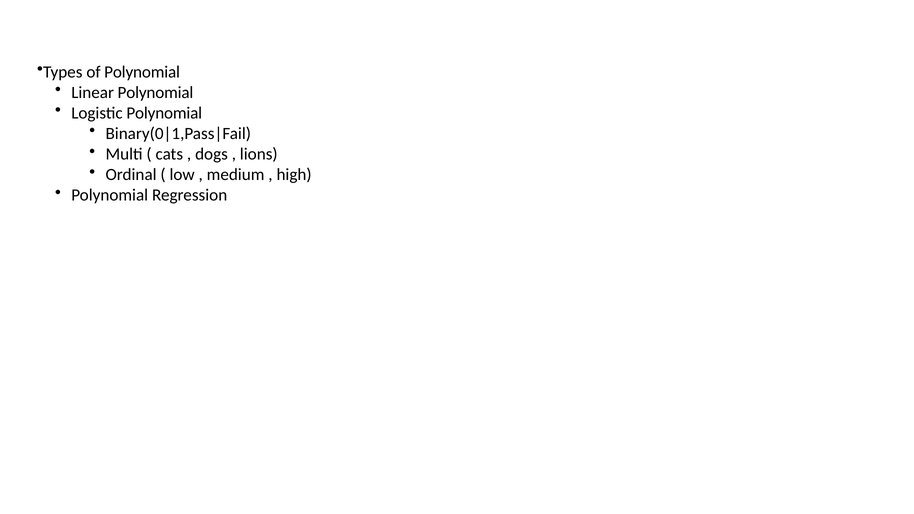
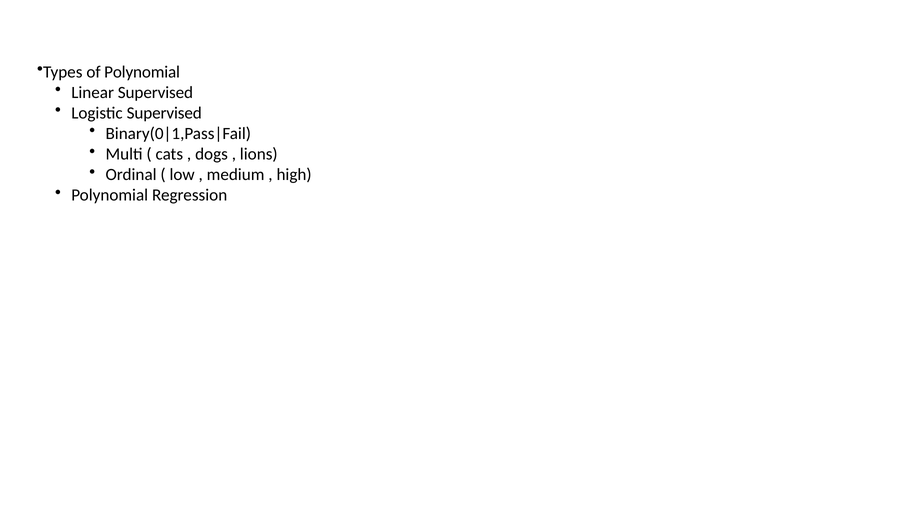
Linear Polynomial: Polynomial -> Supervised
Logistic Polynomial: Polynomial -> Supervised
